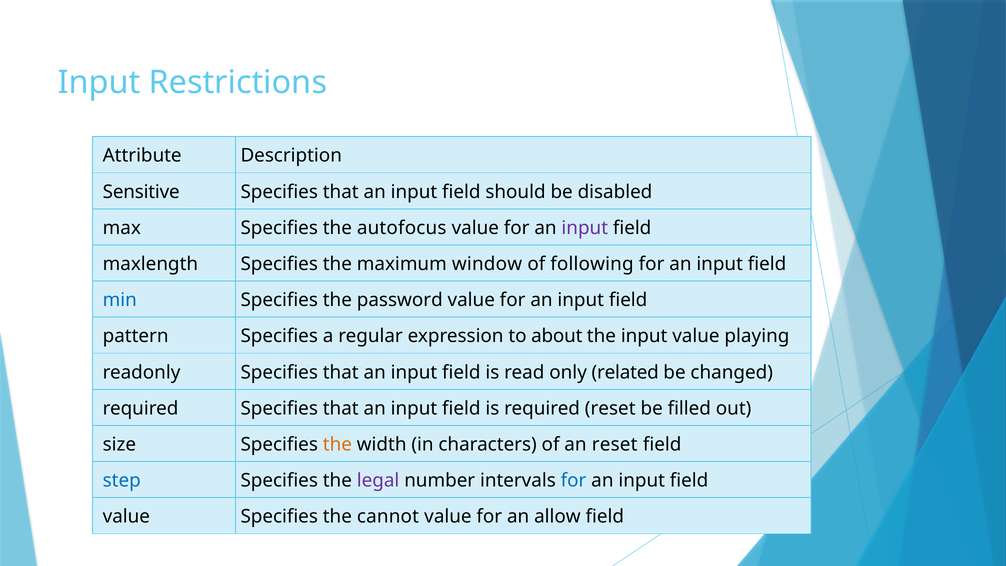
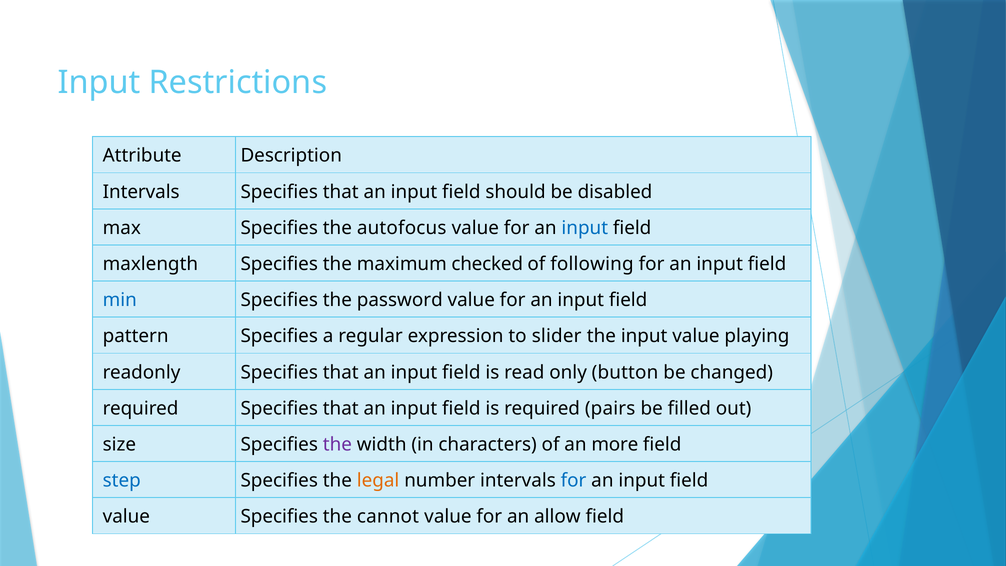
Sensitive at (141, 192): Sensitive -> Intervals
input at (585, 228) colour: purple -> blue
window: window -> checked
about: about -> slider
related: related -> button
required reset: reset -> pairs
the at (337, 444) colour: orange -> purple
an reset: reset -> more
legal colour: purple -> orange
